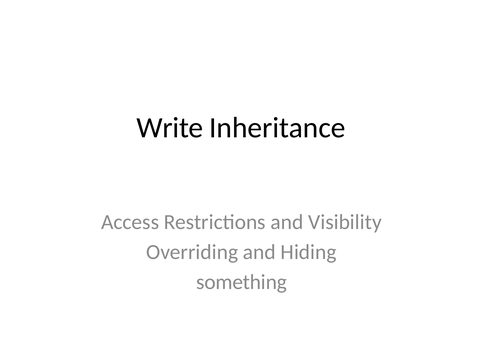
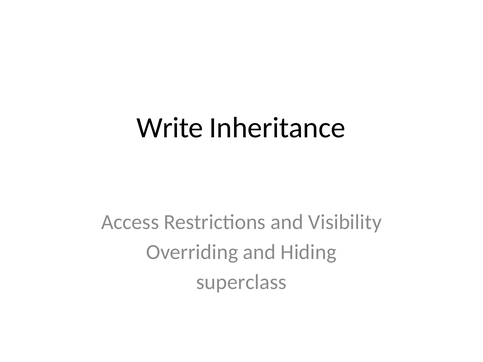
something: something -> superclass
